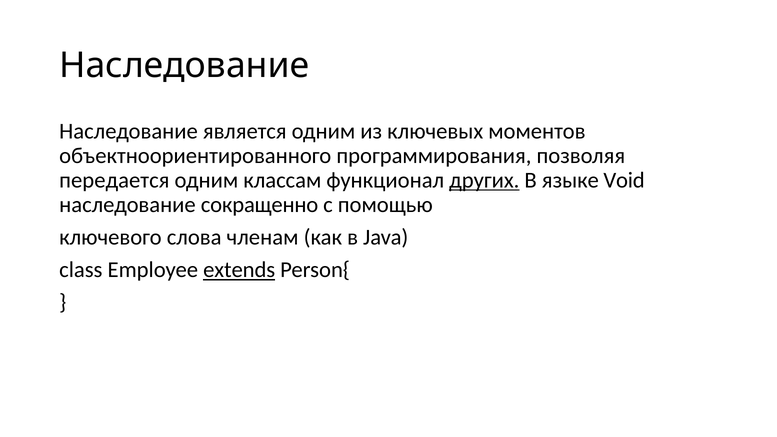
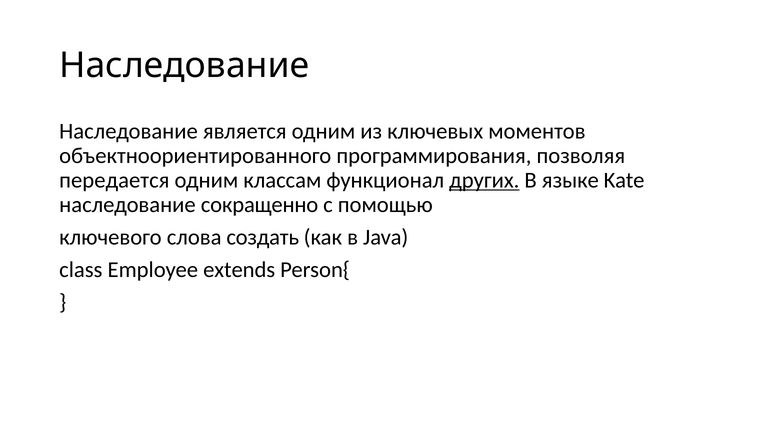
Void: Void -> Kate
членам: членам -> создать
extends underline: present -> none
